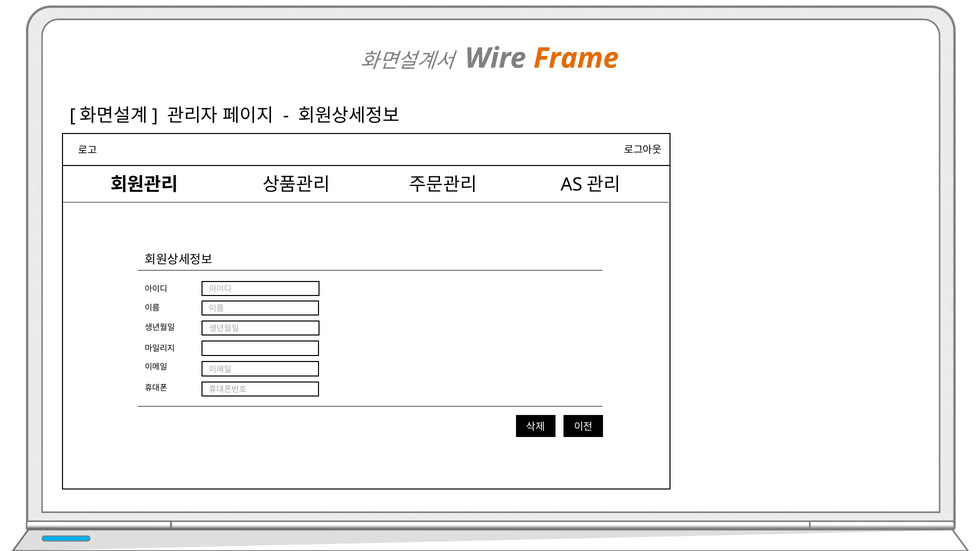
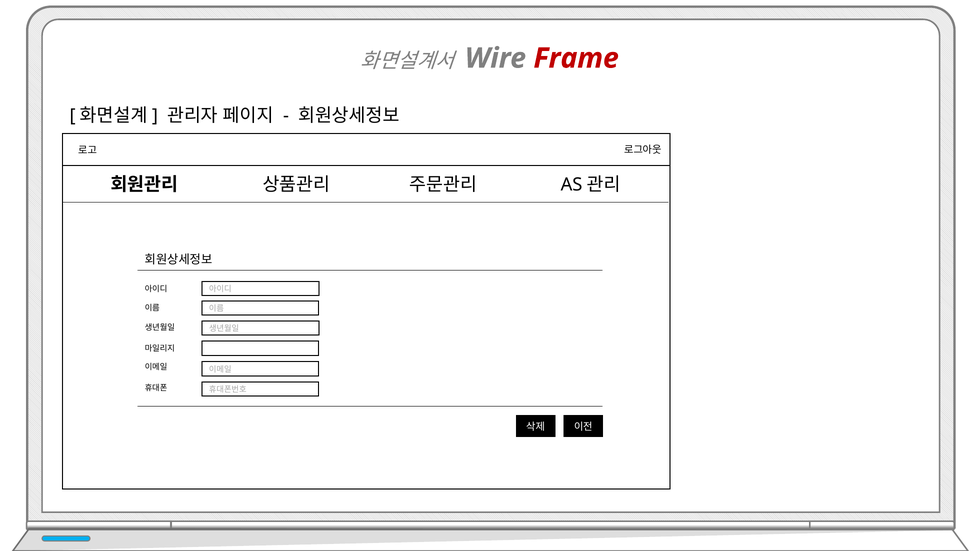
Frame colour: orange -> red
